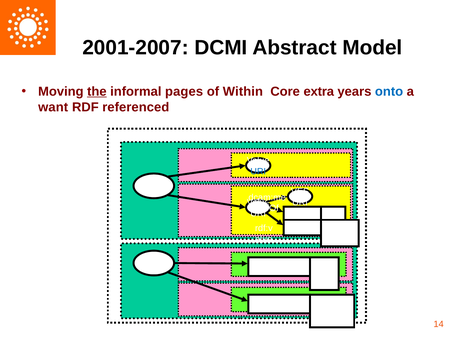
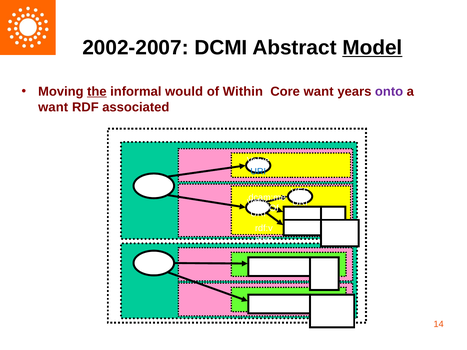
2001-2007: 2001-2007 -> 2002-2007
Model underline: none -> present
pages: pages -> would
Core extra: extra -> want
onto colour: blue -> purple
referenced: referenced -> associated
